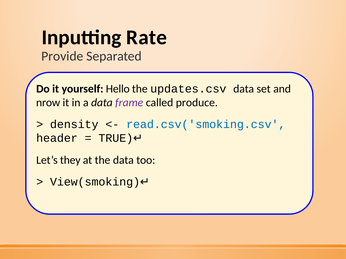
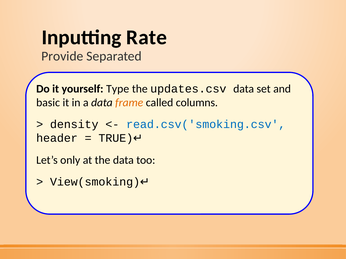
Hello: Hello -> Type
nrow: nrow -> basic
frame colour: purple -> orange
produce: produce -> columns
they: they -> only
